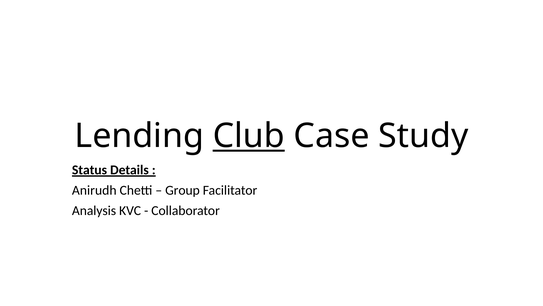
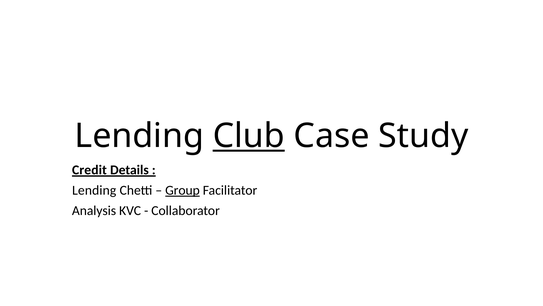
Status: Status -> Credit
Anirudh at (94, 190): Anirudh -> Lending
Group underline: none -> present
